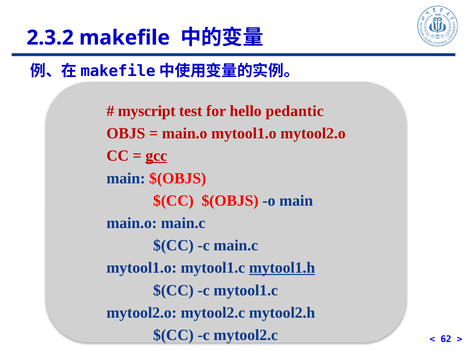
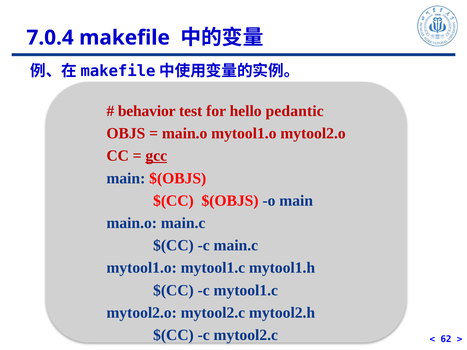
2.3.2: 2.3.2 -> 7.0.4
myscript: myscript -> behavior
mytool1.h underline: present -> none
